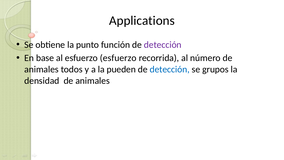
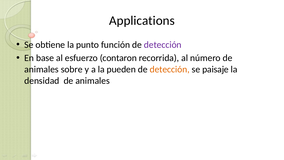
esfuerzo esfuerzo: esfuerzo -> contaron
todos: todos -> sobre
detección at (170, 69) colour: blue -> orange
grupos: grupos -> paisaje
